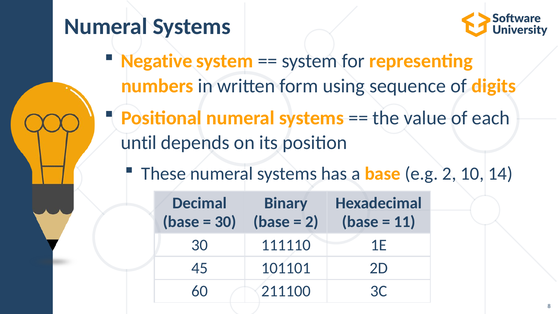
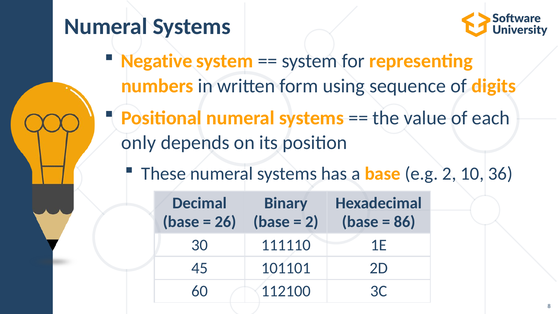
until: until -> only
14: 14 -> 36
30 at (225, 222): 30 -> 26
11: 11 -> 86
211100: 211100 -> 112100
